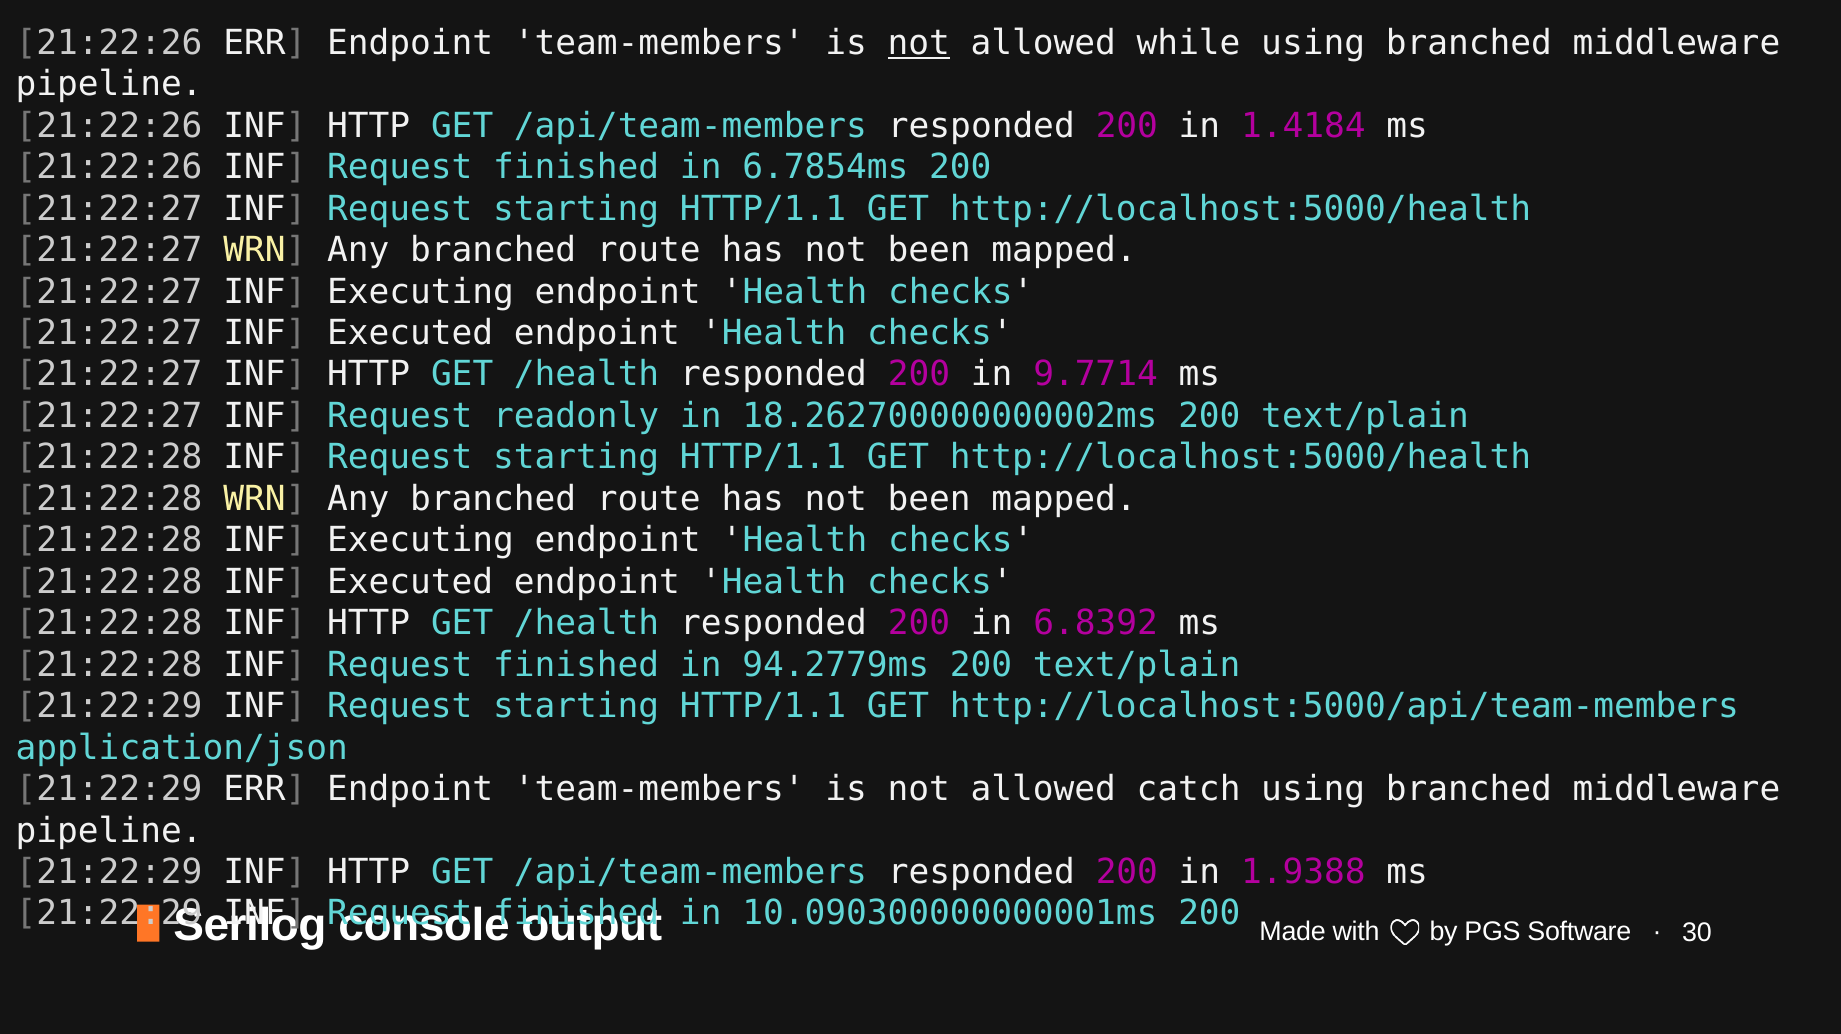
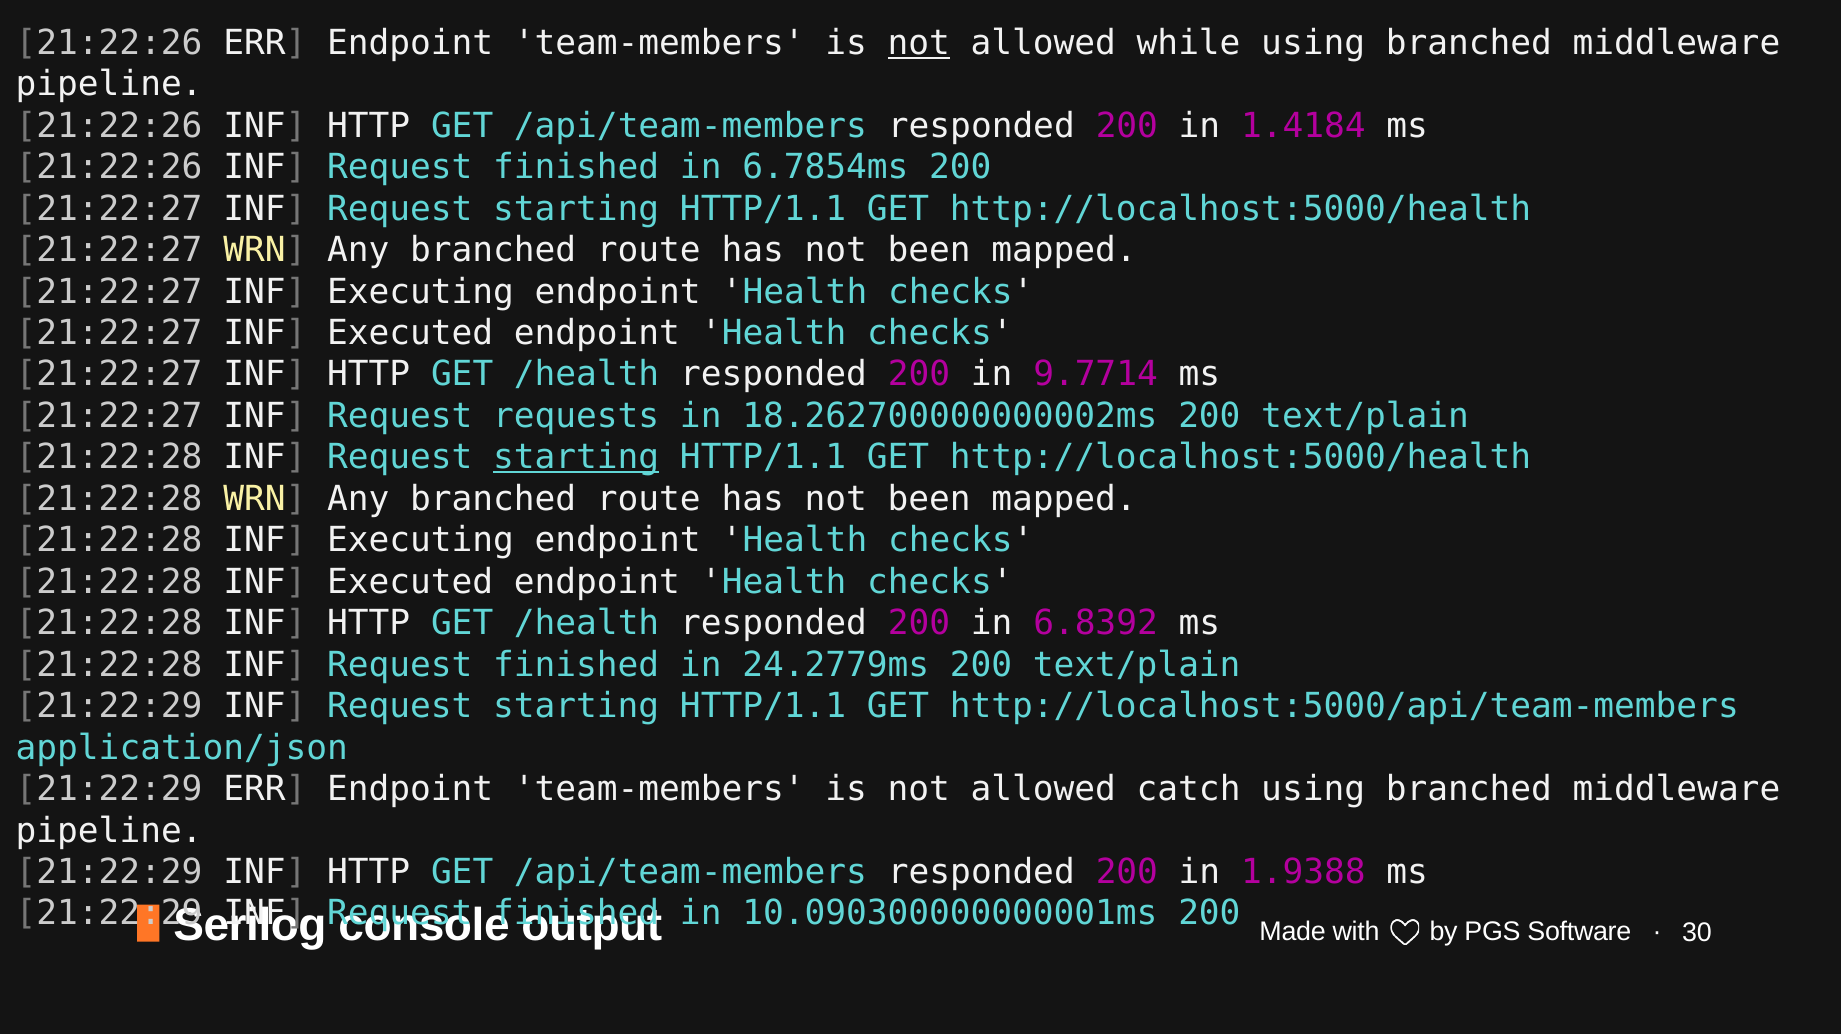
readonly: readonly -> requests
starting at (576, 457) underline: none -> present
94.2779ms: 94.2779ms -> 24.2779ms
